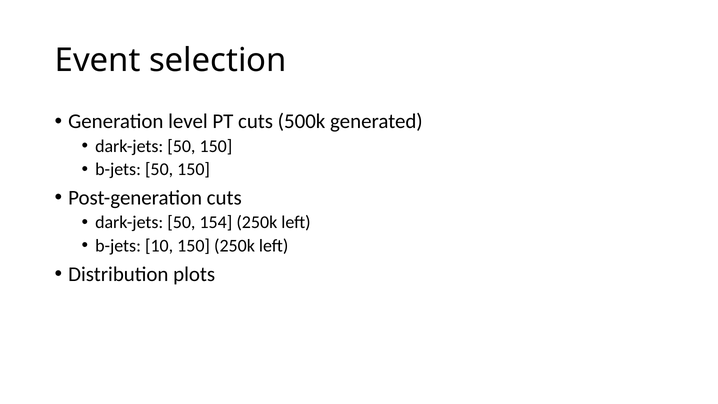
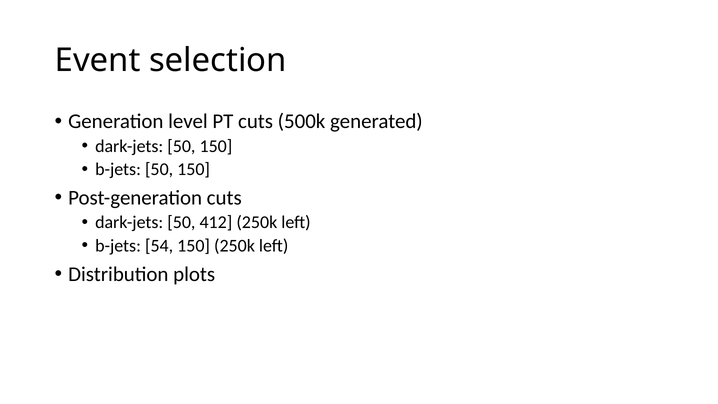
154: 154 -> 412
10: 10 -> 54
